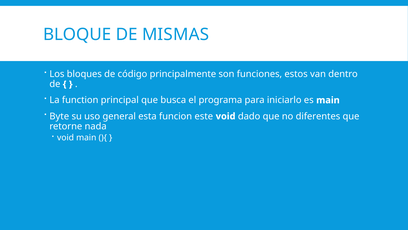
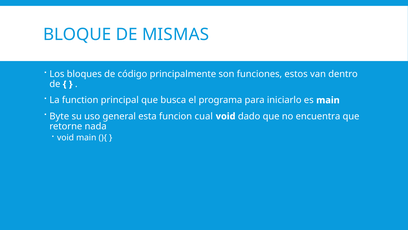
este: este -> cual
diferentes: diferentes -> encuentra
